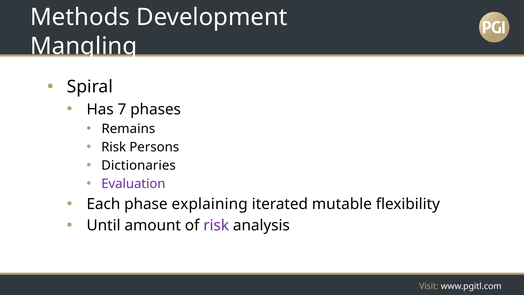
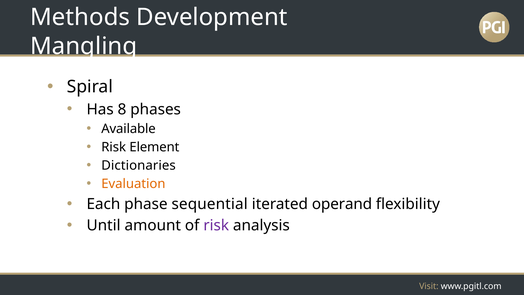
7: 7 -> 8
Remains: Remains -> Available
Persons: Persons -> Element
Evaluation colour: purple -> orange
explaining: explaining -> sequential
mutable: mutable -> operand
